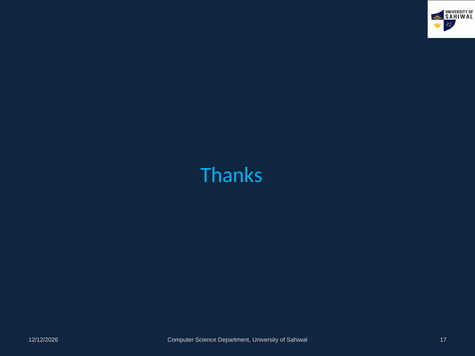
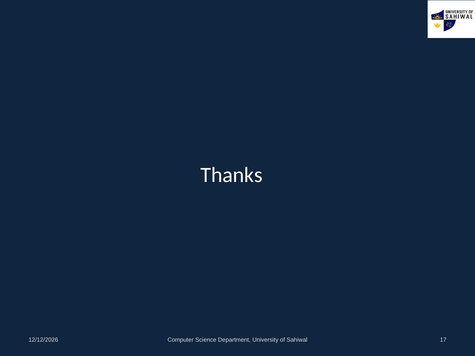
Thanks colour: light blue -> white
